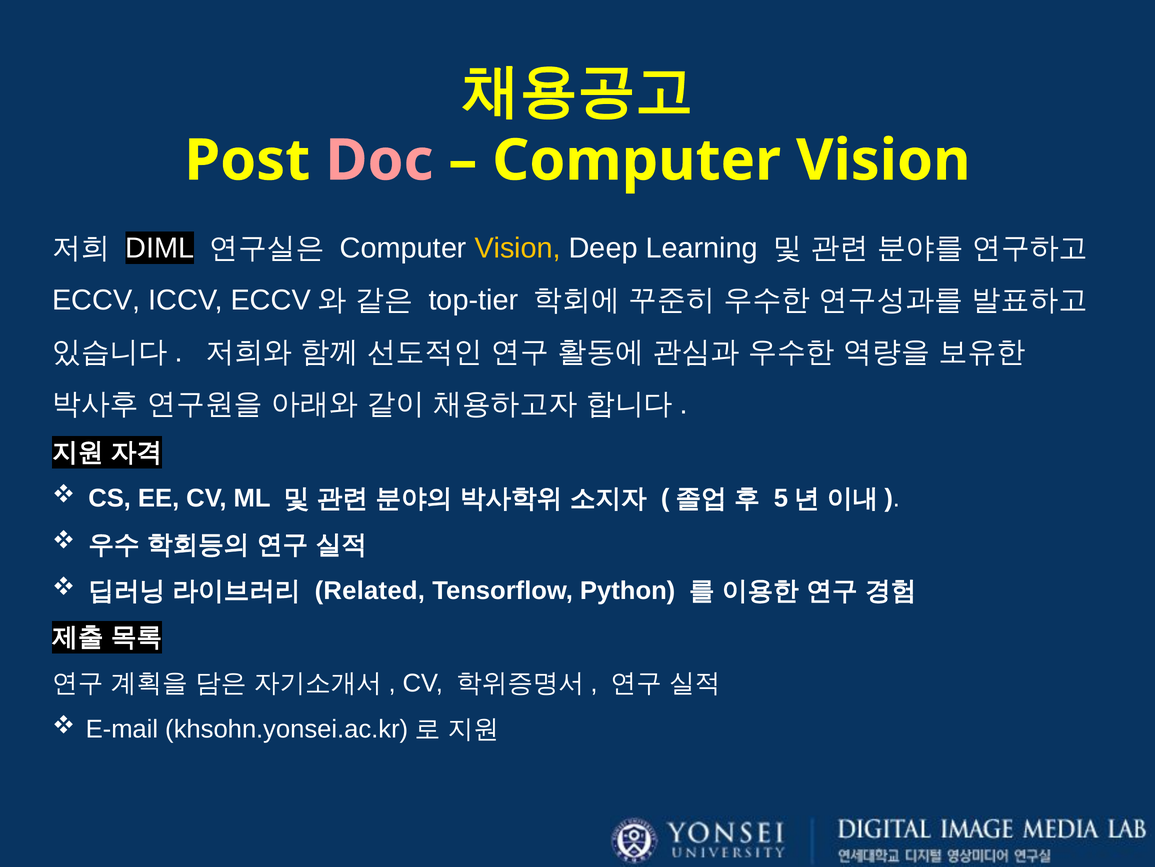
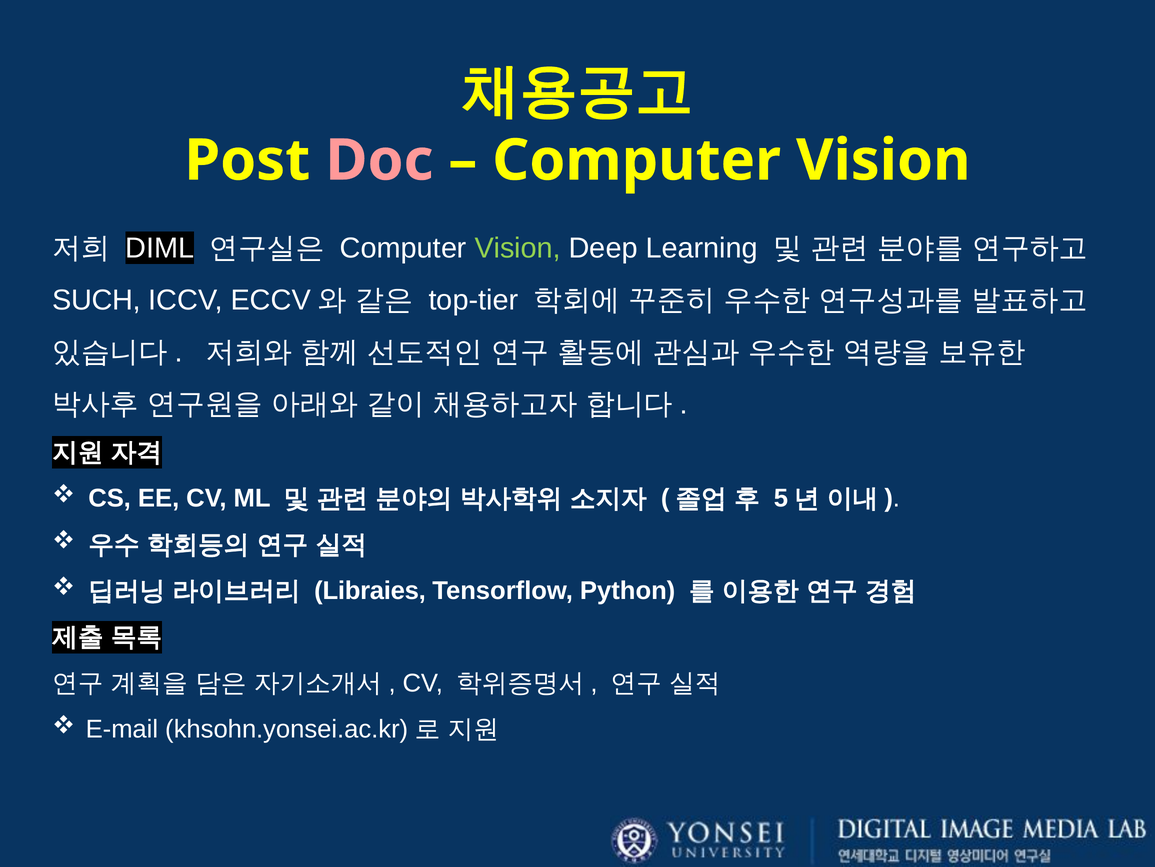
Vision at (518, 248) colour: yellow -> light green
ECCV: ECCV -> SUCH
Related: Related -> Libraies
